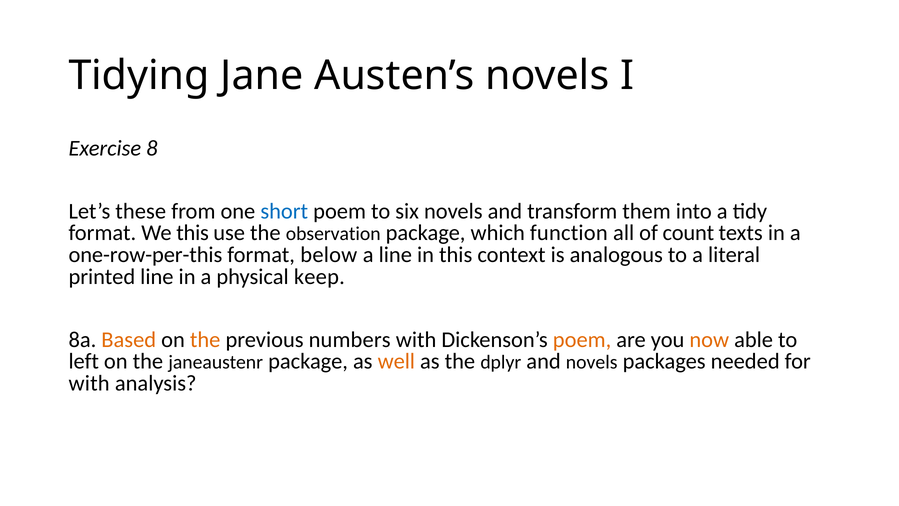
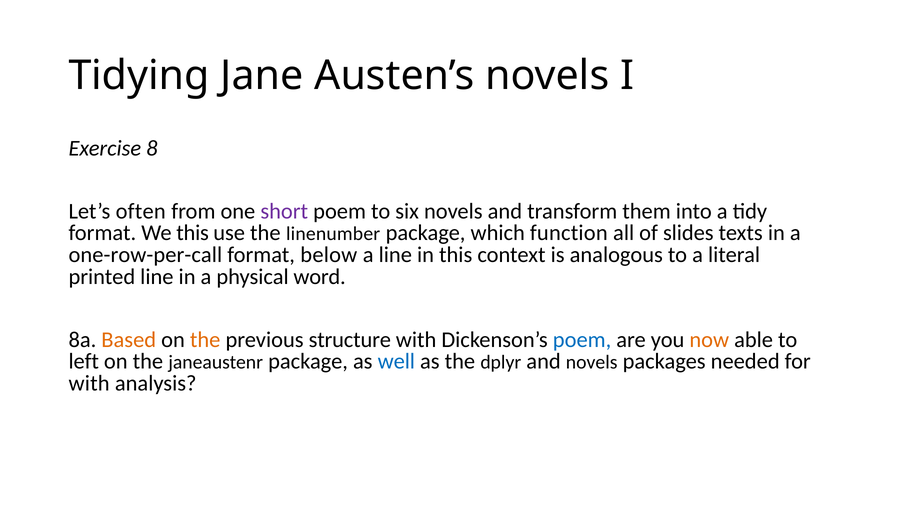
these: these -> often
short colour: blue -> purple
observation: observation -> linenumber
count: count -> slides
one-row-per-this: one-row-per-this -> one-row-per-call
keep: keep -> word
numbers: numbers -> structure
poem at (582, 339) colour: orange -> blue
well colour: orange -> blue
